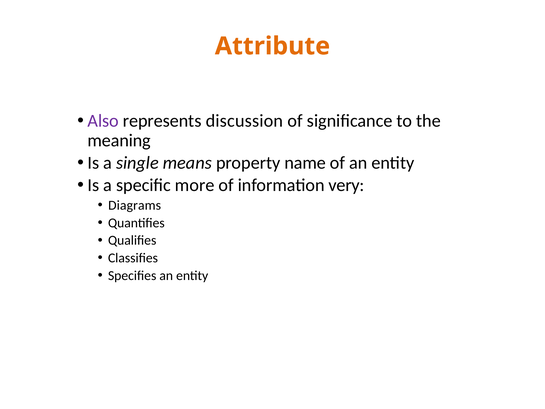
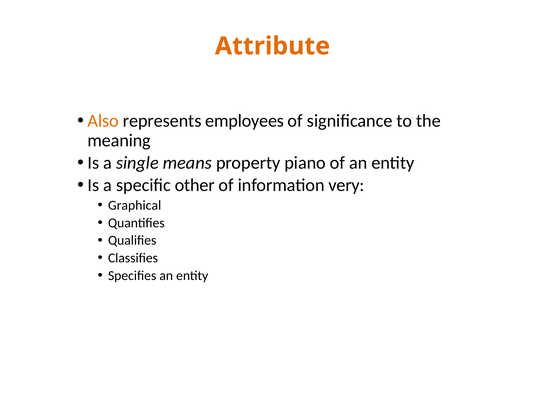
Also colour: purple -> orange
discussion: discussion -> employees
name: name -> piano
more: more -> other
Diagrams: Diagrams -> Graphical
